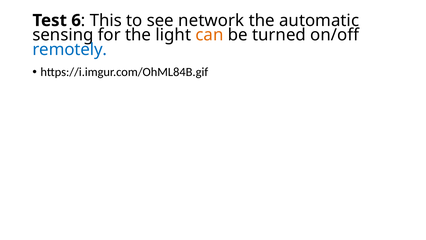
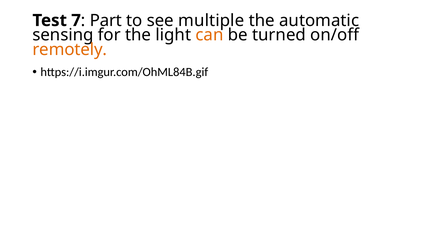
6: 6 -> 7
This: This -> Part
network: network -> multiple
remotely colour: blue -> orange
